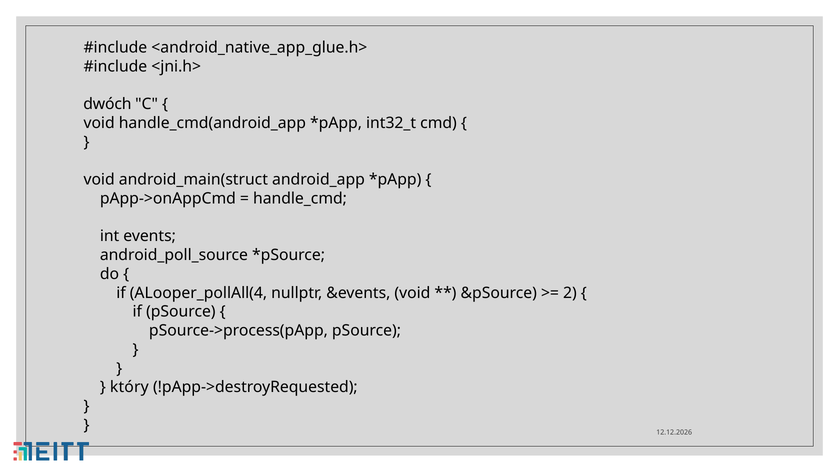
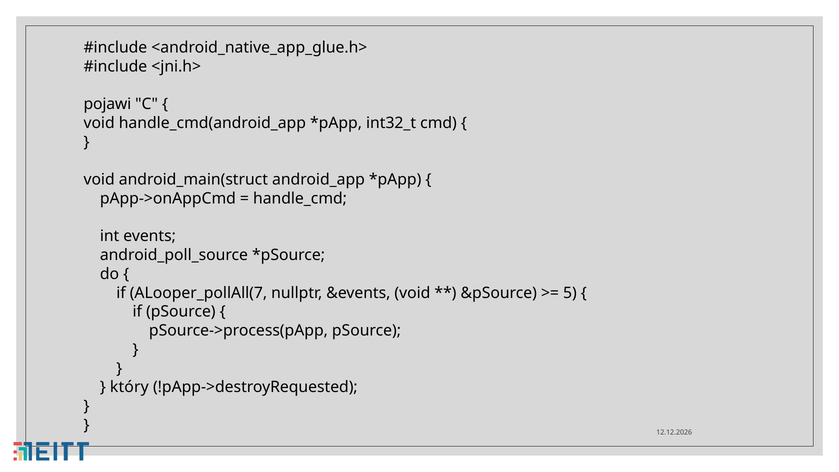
dwóch: dwóch -> pojawi
ALooper_pollAll(4: ALooper_pollAll(4 -> ALooper_pollAll(7
2: 2 -> 5
